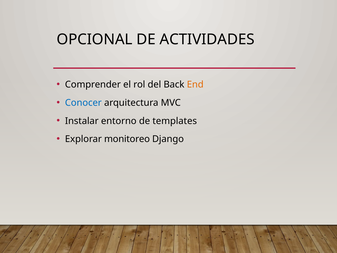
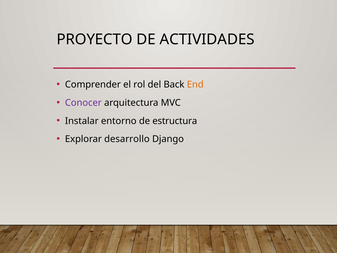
OPCIONAL: OPCIONAL -> PROYECTO
Conocer colour: blue -> purple
templates: templates -> estructura
monitoreo: monitoreo -> desarrollo
